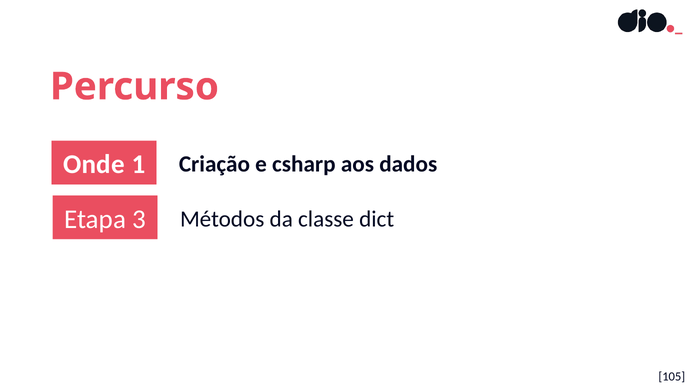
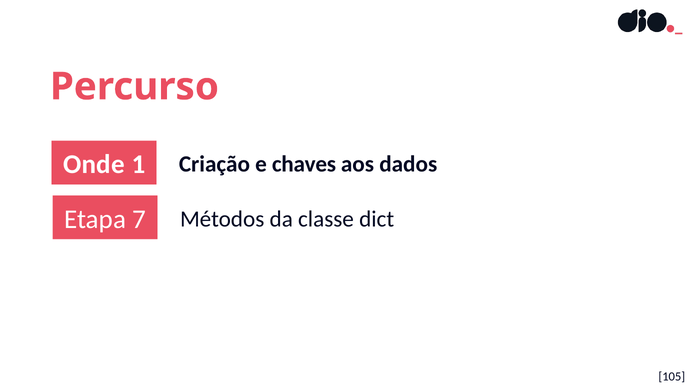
csharp: csharp -> chaves
3: 3 -> 7
